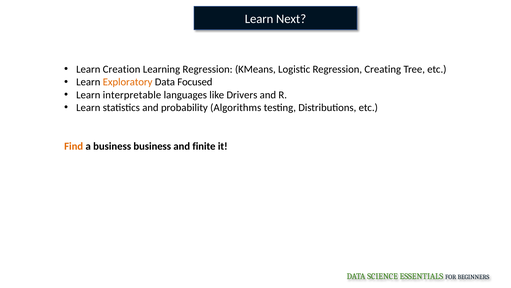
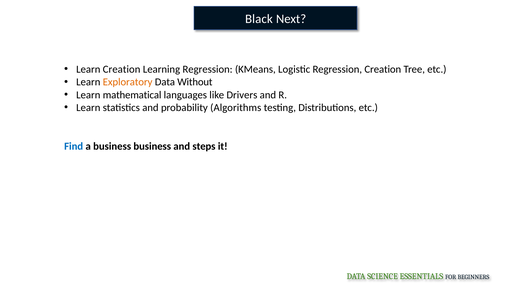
Learn at (259, 19): Learn -> Black
Regression Creating: Creating -> Creation
Focused: Focused -> Without
interpretable: interpretable -> mathematical
Find colour: orange -> blue
finite: finite -> steps
